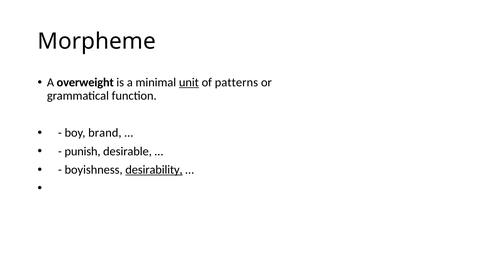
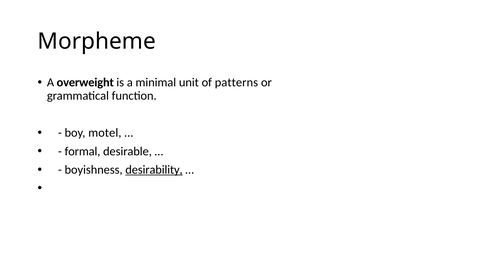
unit underline: present -> none
brand: brand -> motel
punish: punish -> formal
